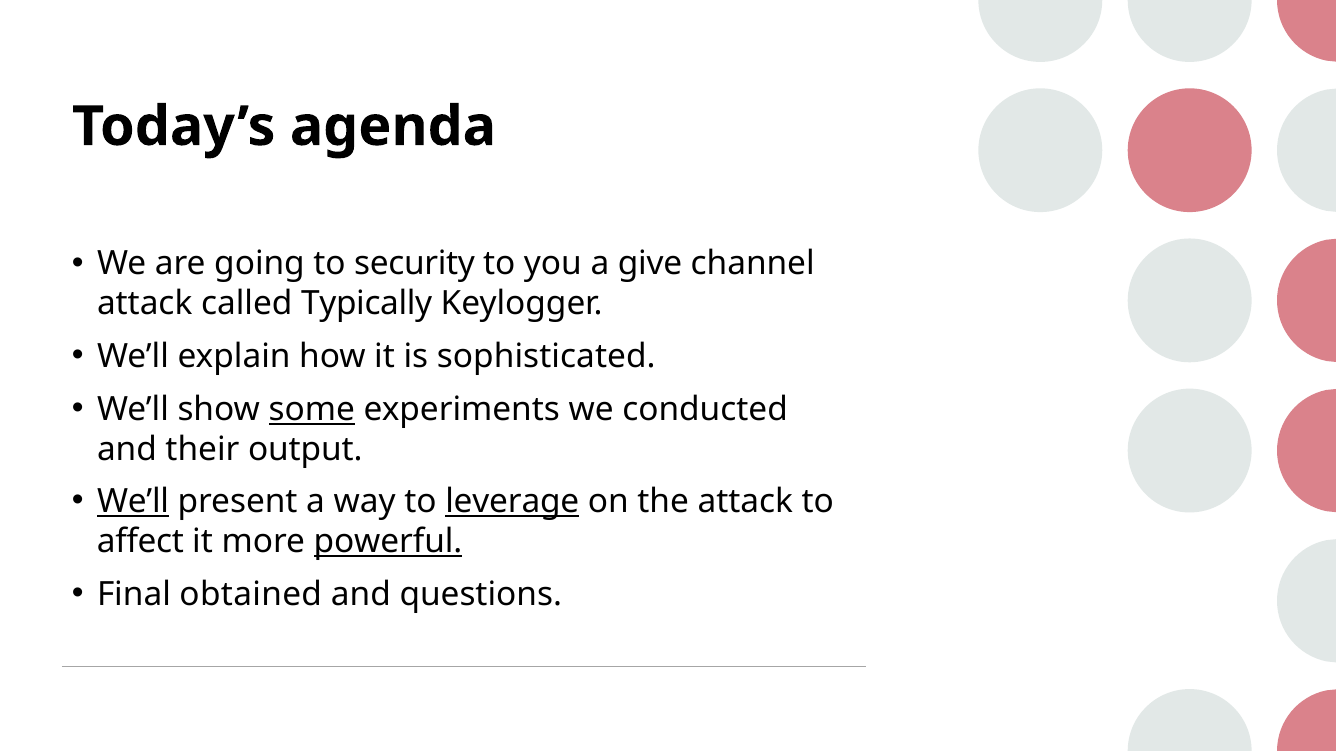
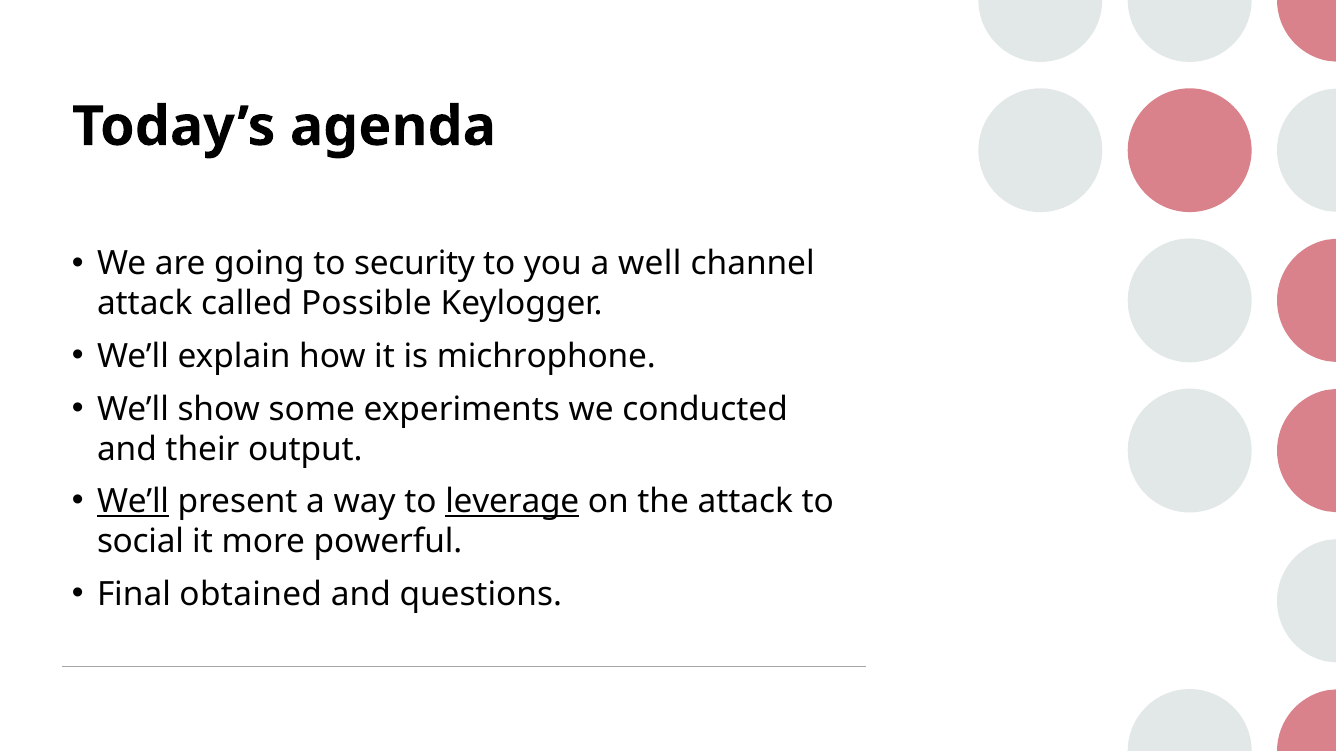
give: give -> well
Typically: Typically -> Possible
sophisticated: sophisticated -> michrophone
some underline: present -> none
affect: affect -> social
powerful underline: present -> none
